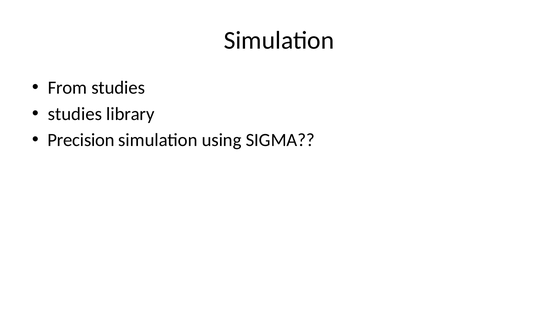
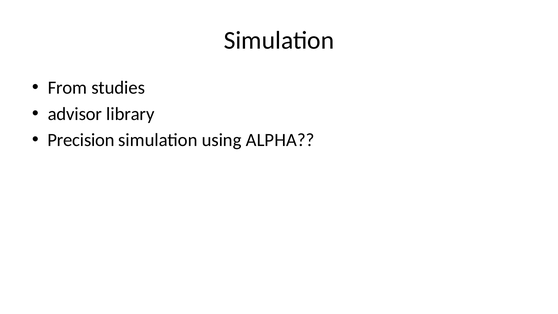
studies at (75, 114): studies -> advisor
SIGMA: SIGMA -> ALPHA
